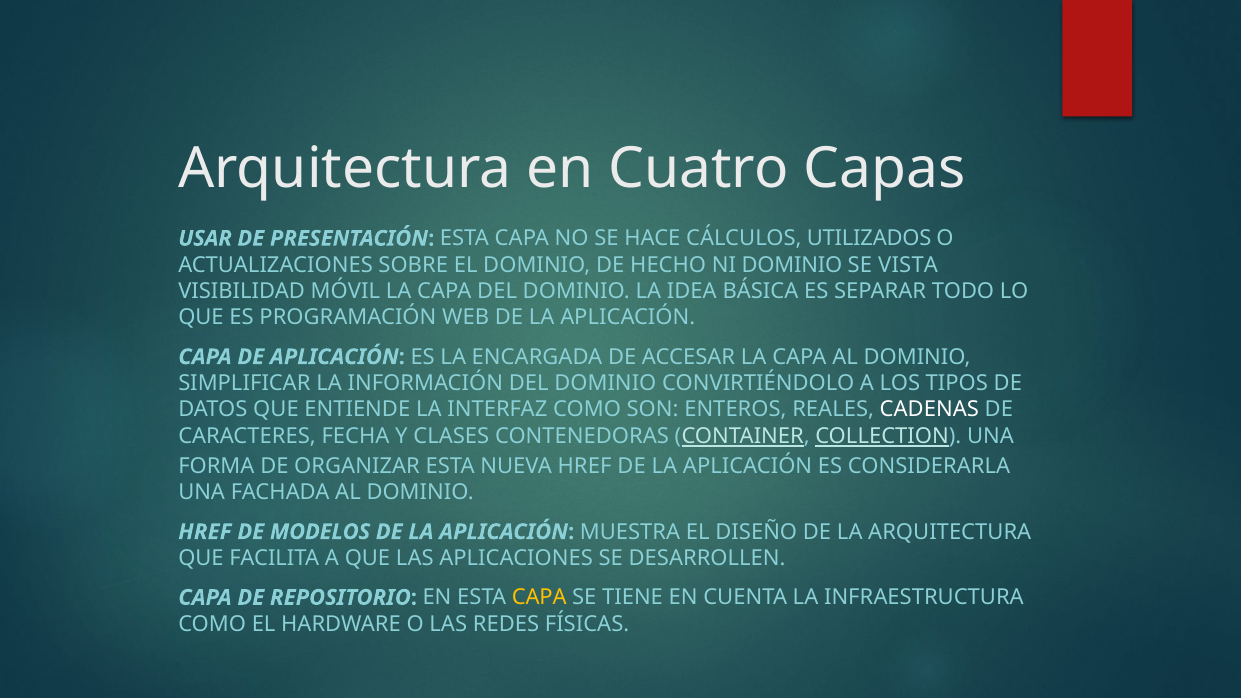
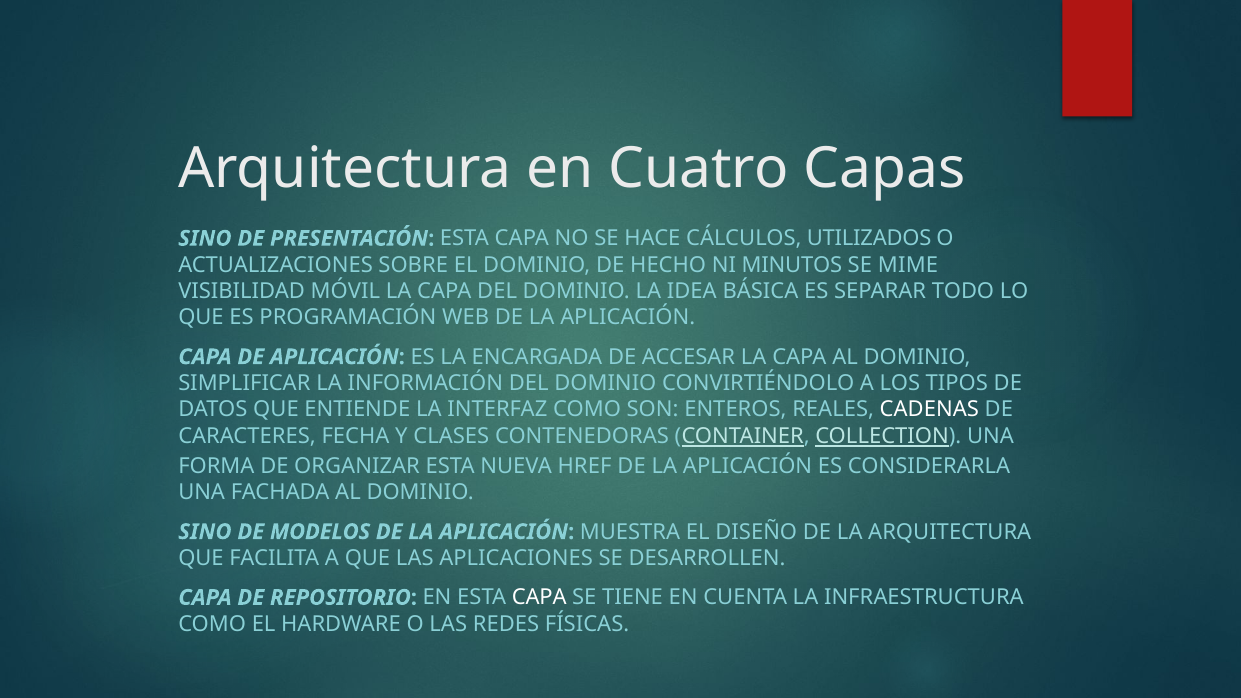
USAR at (205, 238): USAR -> SINO
NI DOMINIO: DOMINIO -> MINUTOS
VISTA: VISTA -> MIME
HREF at (205, 532): HREF -> SINO
CAPA at (539, 598) colour: yellow -> white
